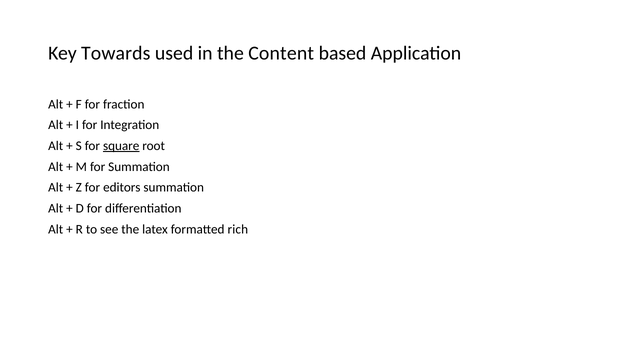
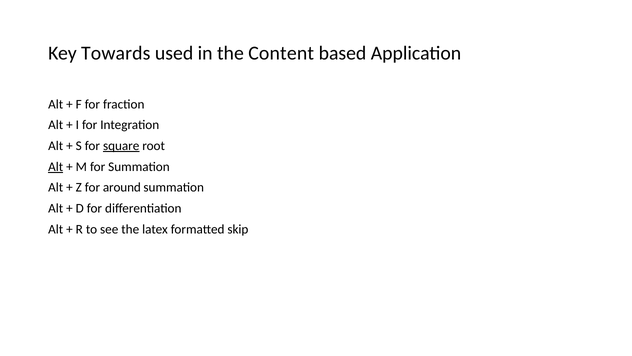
Alt at (56, 166) underline: none -> present
editors: editors -> around
rich: rich -> skip
